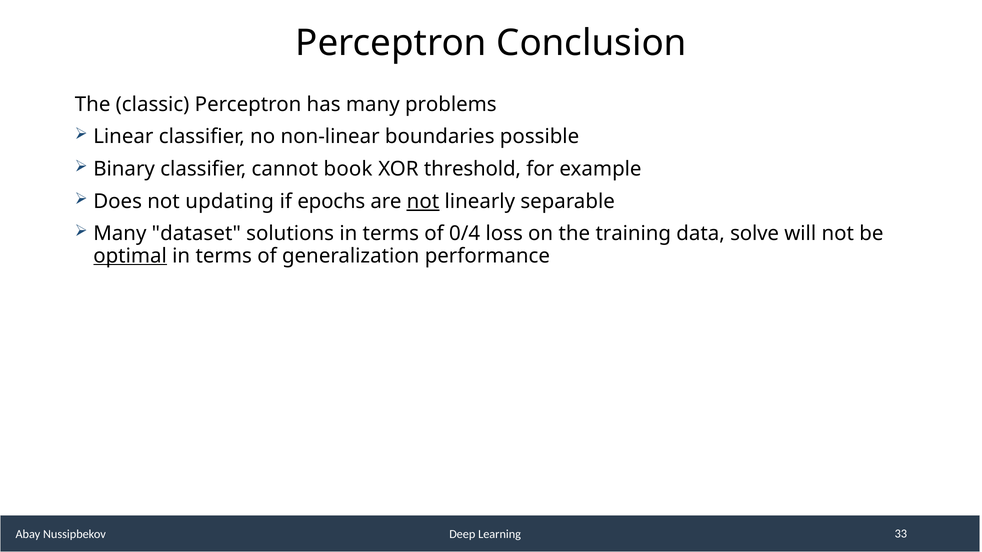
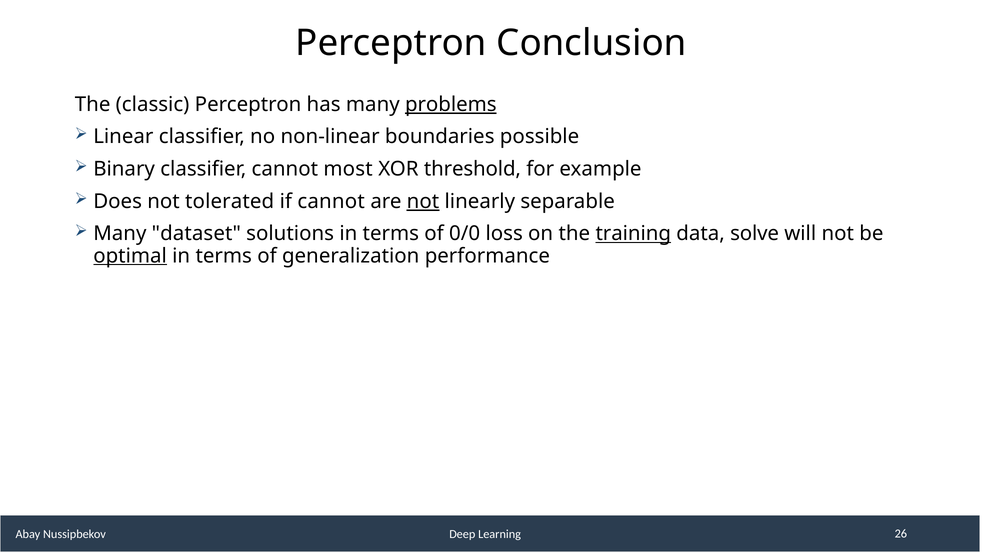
problems underline: none -> present
book: book -> most
updating: updating -> tolerated
if epochs: epochs -> cannot
0/4: 0/4 -> 0/0
training underline: none -> present
33: 33 -> 26
